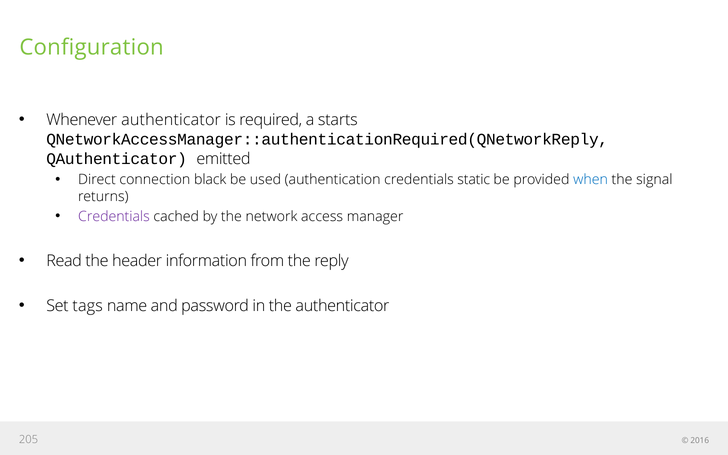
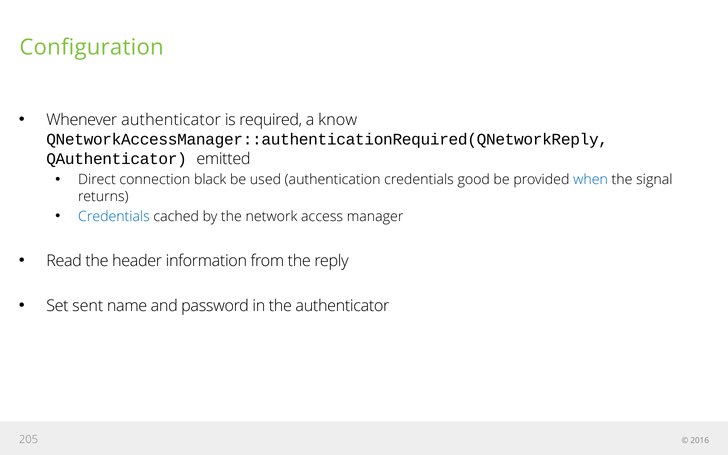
starts: starts -> know
static: static -> good
Credentials at (114, 217) colour: purple -> blue
tags: tags -> sent
